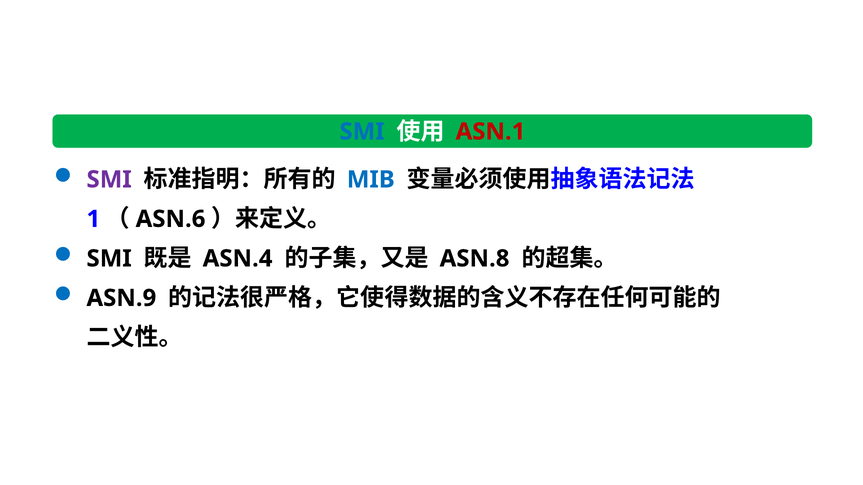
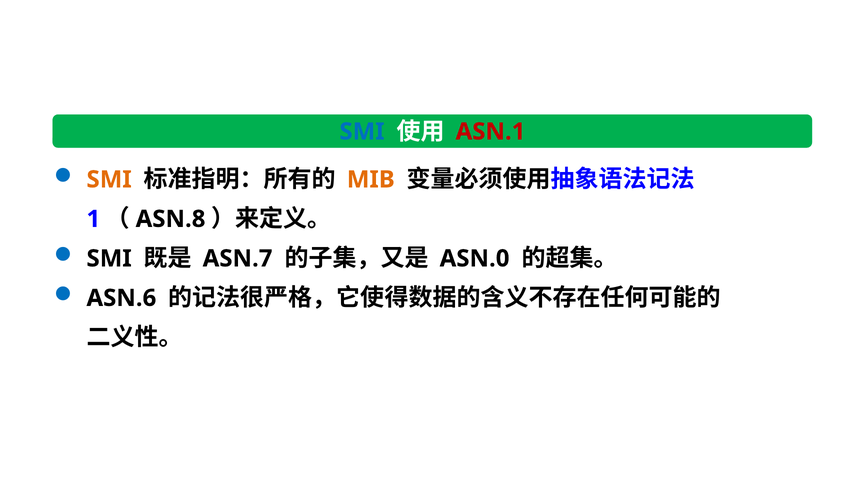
SMI at (109, 180) colour: purple -> orange
MIB colour: blue -> orange
ASN.6: ASN.6 -> ASN.8
ASN.4: ASN.4 -> ASN.7
ASN.8: ASN.8 -> ASN.0
ASN.9: ASN.9 -> ASN.6
